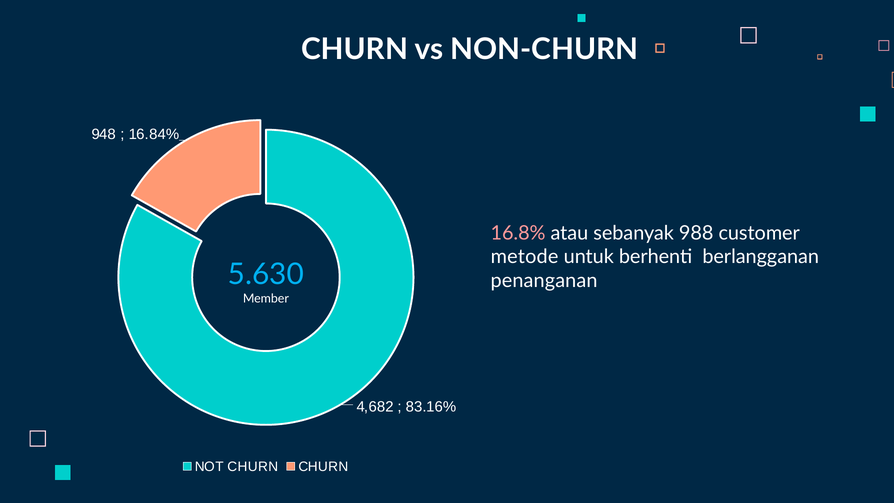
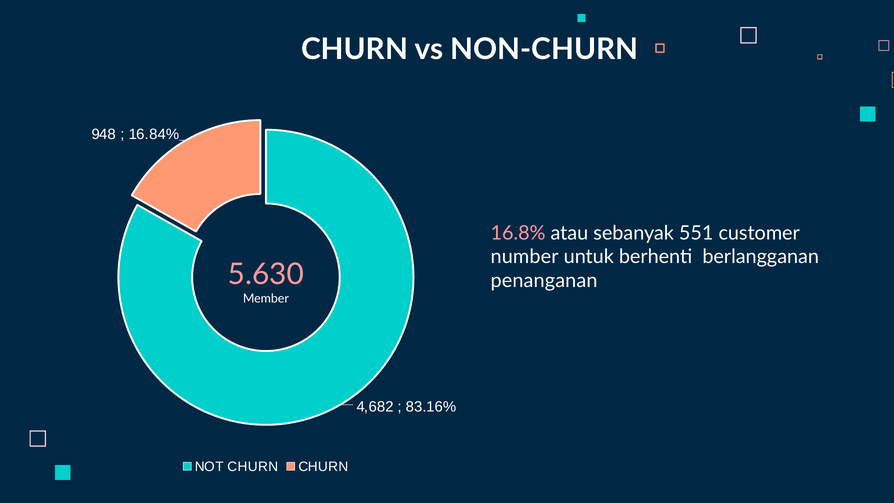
988: 988 -> 551
metode: metode -> number
5.630 colour: light blue -> pink
